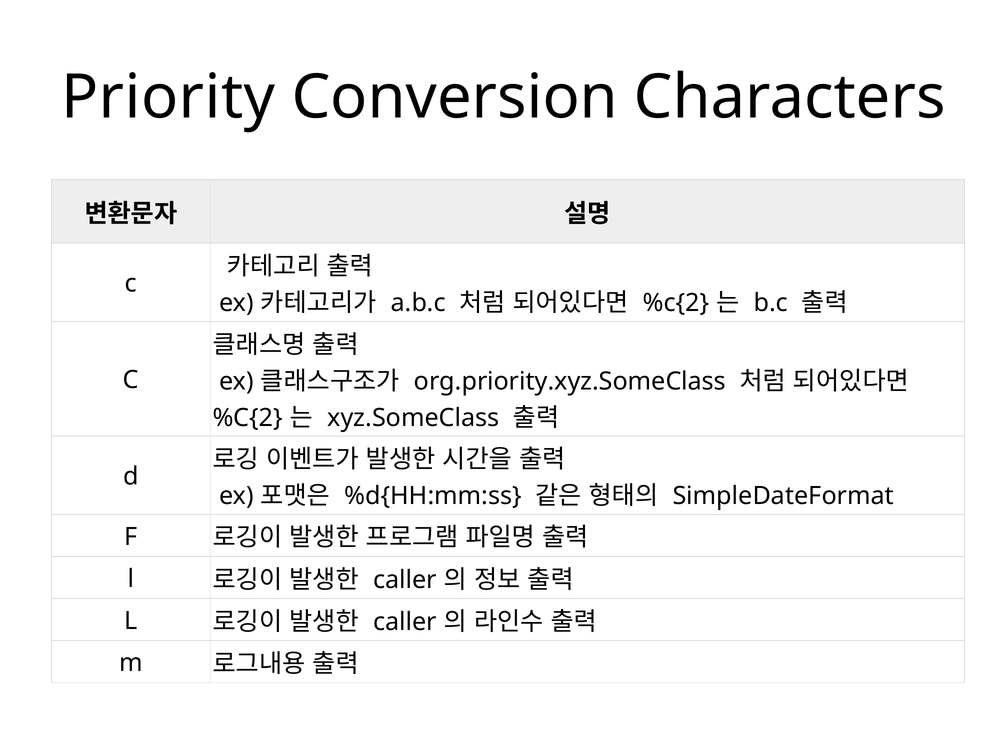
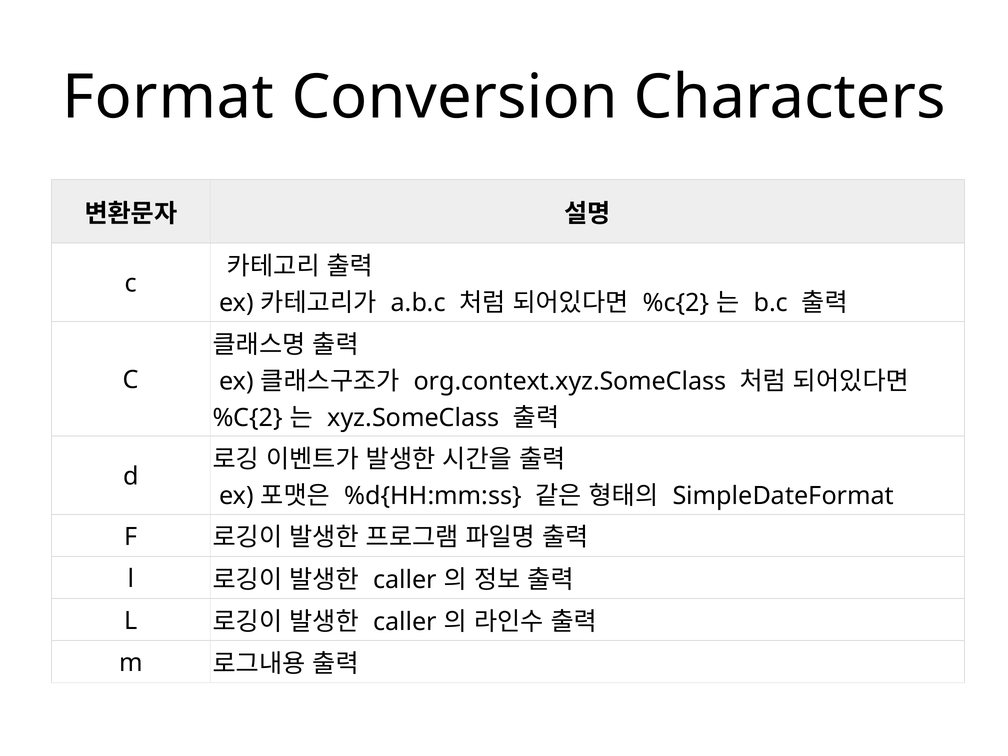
Priority: Priority -> Format
org.priority.xyz.SomeClass: org.priority.xyz.SomeClass -> org.context.xyz.SomeClass
